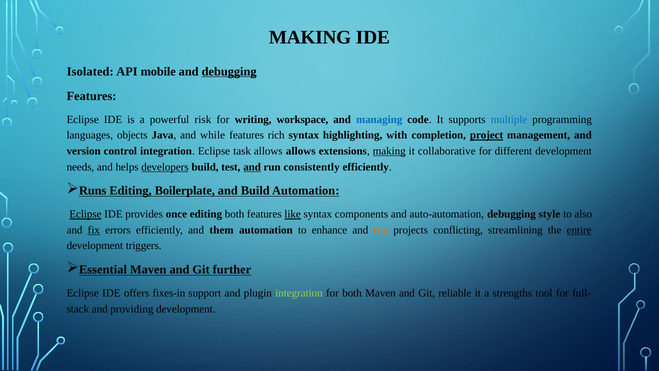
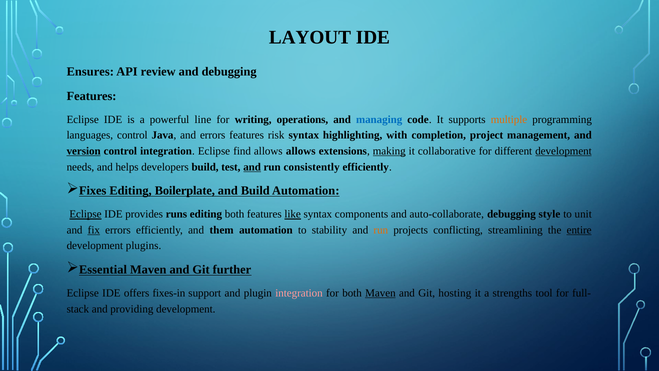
MAKING at (310, 37): MAKING -> LAYOUT
Isolated: Isolated -> Ensures
mobile: mobile -> review
debugging at (229, 71) underline: present -> none
risk: risk -> line
workspace: workspace -> operations
multiple colour: blue -> orange
languages objects: objects -> control
and while: while -> errors
rich: rich -> risk
project underline: present -> none
version underline: none -> present
task: task -> find
development at (563, 151) underline: none -> present
developers underline: present -> none
Runs: Runs -> Fixes
once: once -> runs
auto-automation: auto-automation -> auto-collaborate
also: also -> unit
enhance: enhance -> stability
triggers: triggers -> plugins
integration at (299, 293) colour: light green -> pink
Maven at (380, 293) underline: none -> present
reliable: reliable -> hosting
